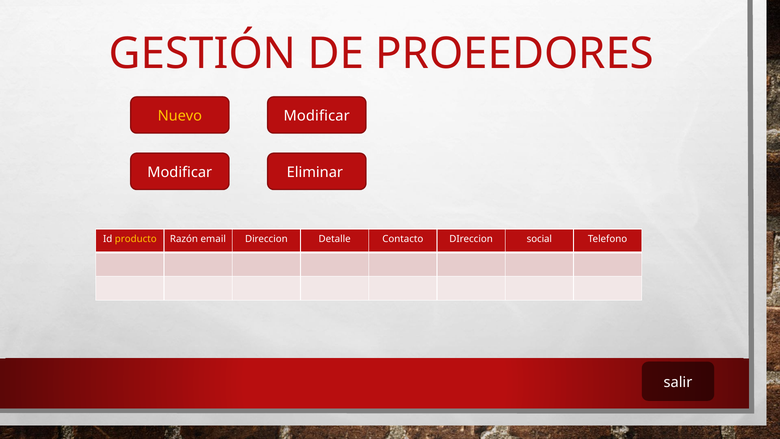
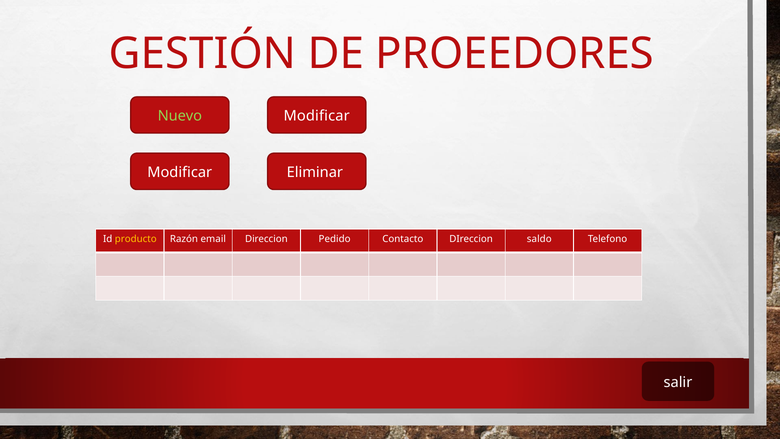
Nuevo colour: yellow -> light green
Detalle: Detalle -> Pedido
social: social -> saldo
